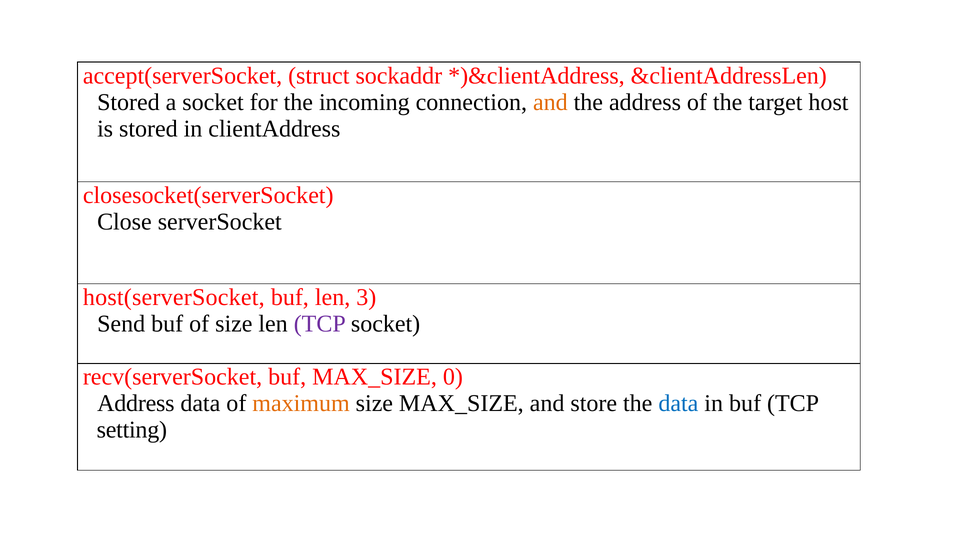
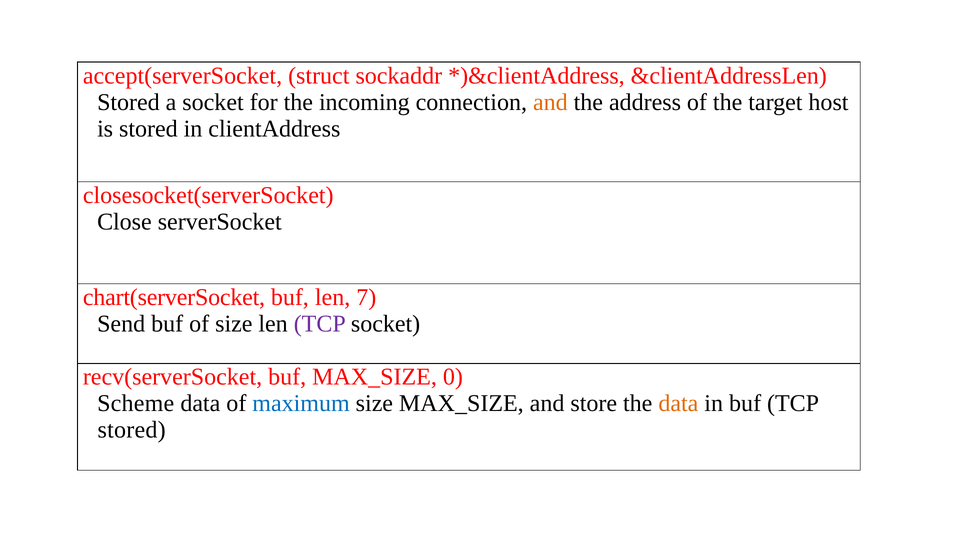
host(serverSocket: host(serverSocket -> chart(serverSocket
3: 3 -> 7
Address at (136, 403): Address -> Scheme
maximum colour: orange -> blue
data at (678, 403) colour: blue -> orange
setting at (132, 430): setting -> stored
